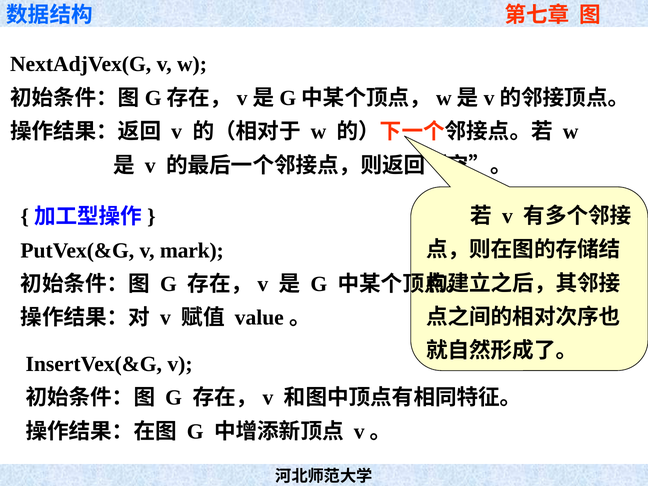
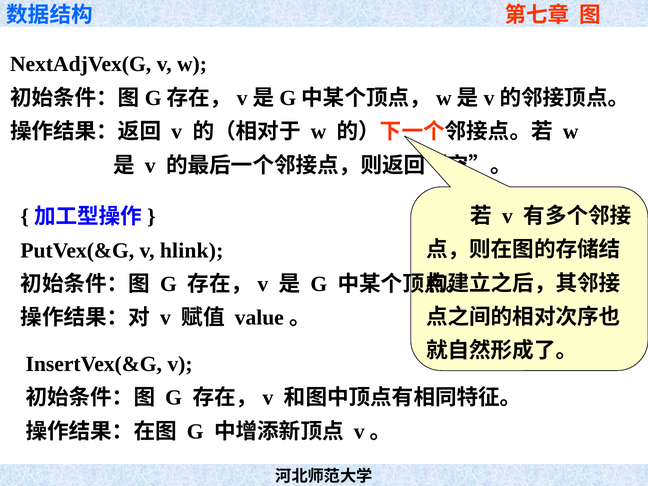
mark: mark -> hlink
